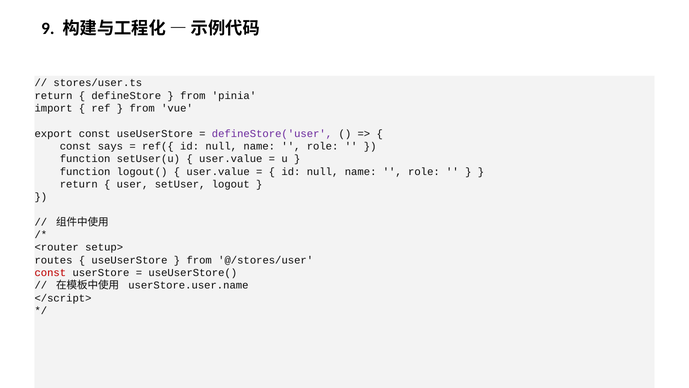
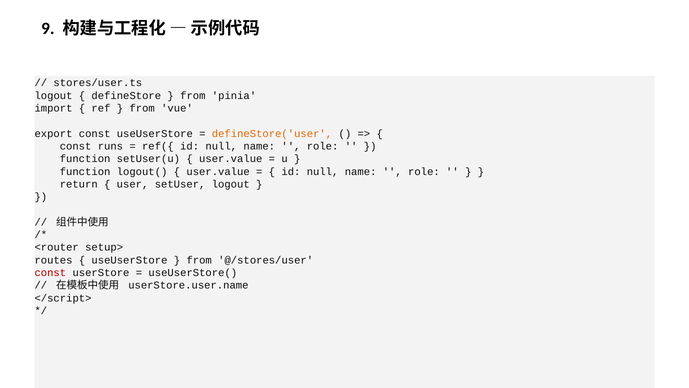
return at (54, 96): return -> logout
defineStore('user colour: purple -> orange
says: says -> runs
